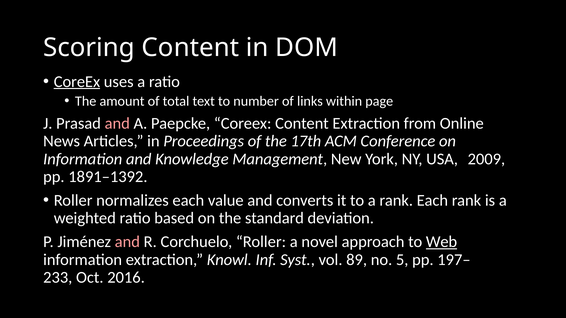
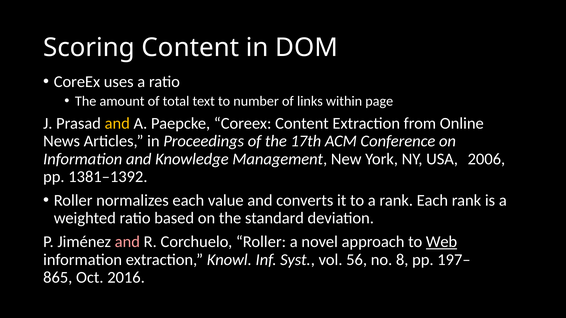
CoreEx at (77, 82) underline: present -> none
and at (117, 124) colour: pink -> yellow
2009: 2009 -> 2006
1891–1392: 1891–1392 -> 1381–1392
89: 89 -> 56
5: 5 -> 8
233: 233 -> 865
